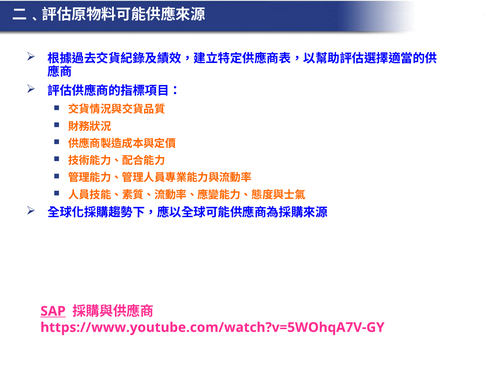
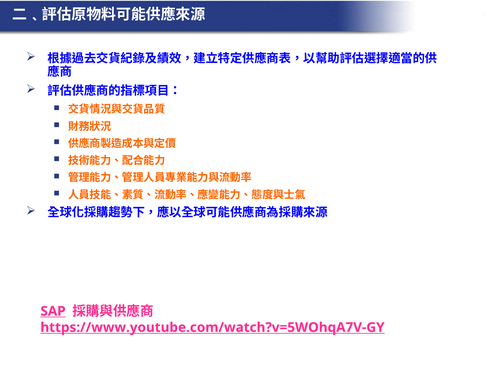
https://www.youtube.com/watch?v=5WOhqA7V-GY underline: none -> present
